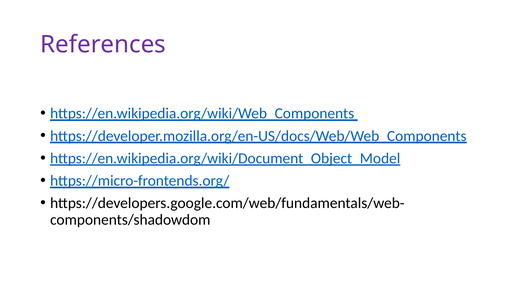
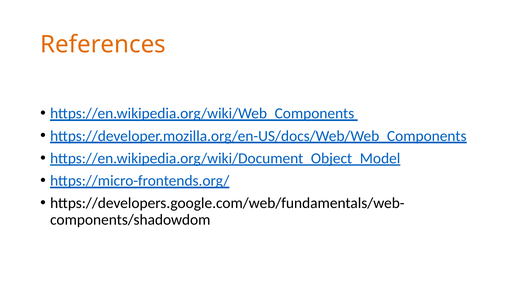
References colour: purple -> orange
